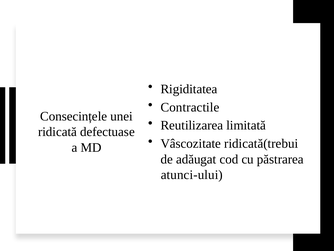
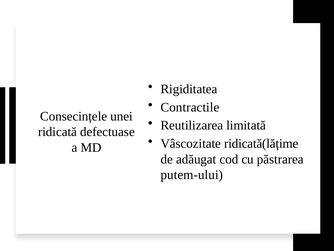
ridicată(trebui: ridicată(trebui -> ridicată(lățime
atunci-ului: atunci-ului -> putem-ului
